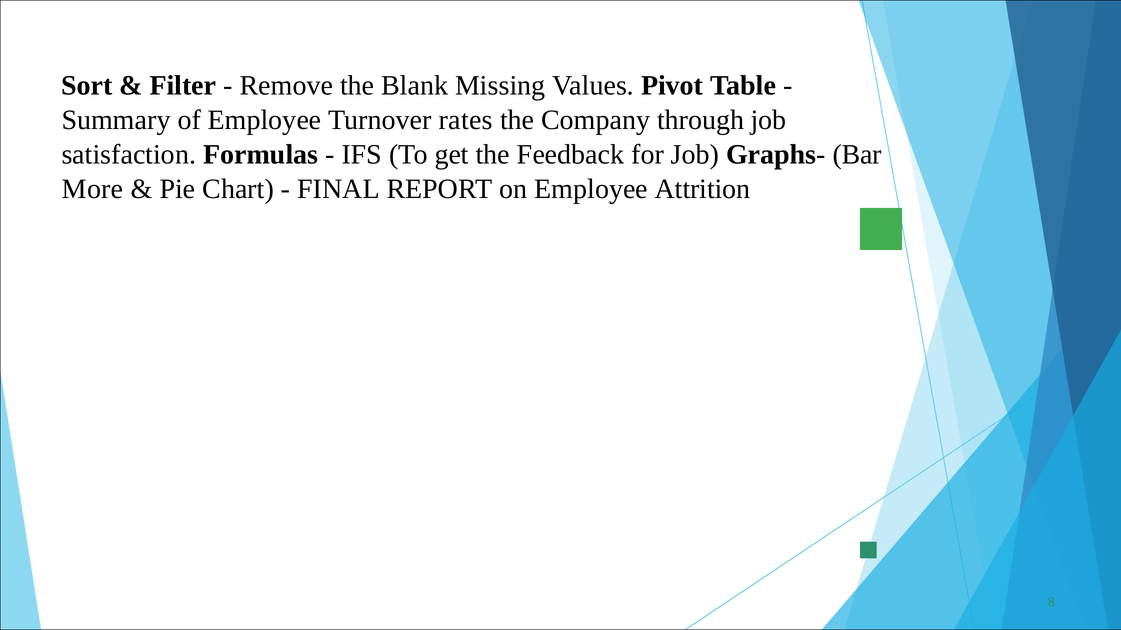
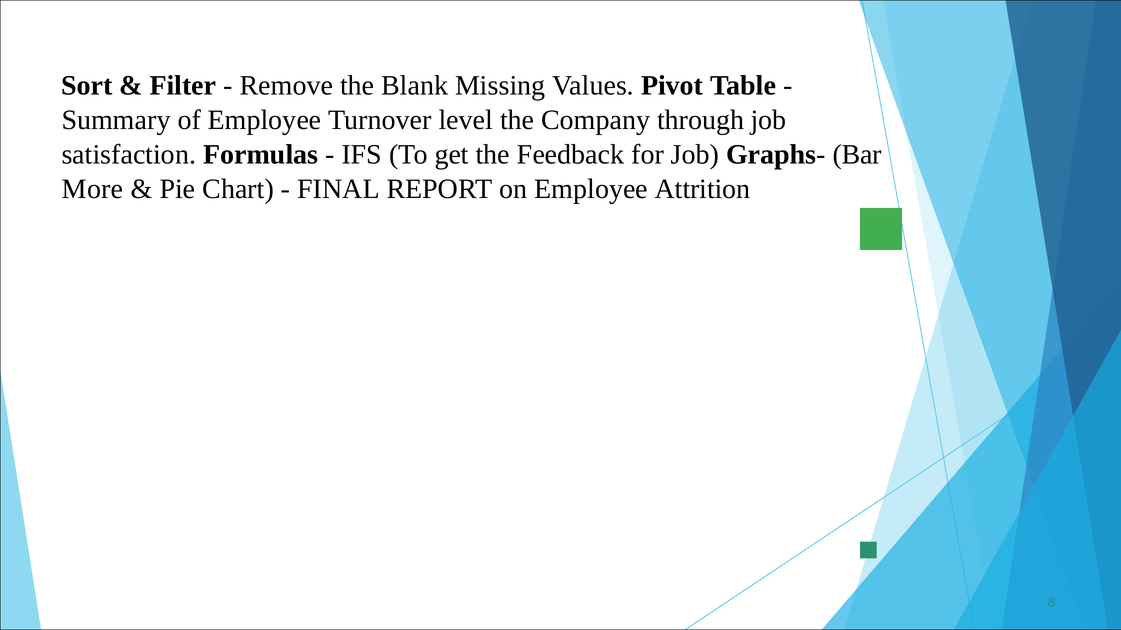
rates: rates -> level
